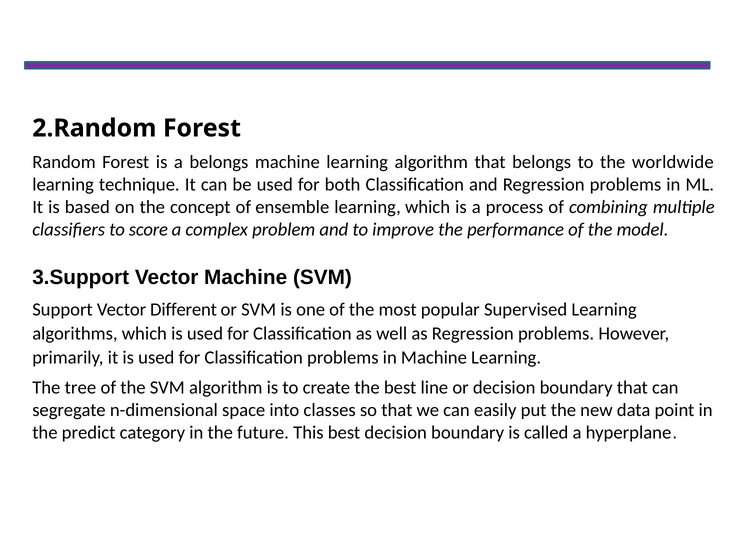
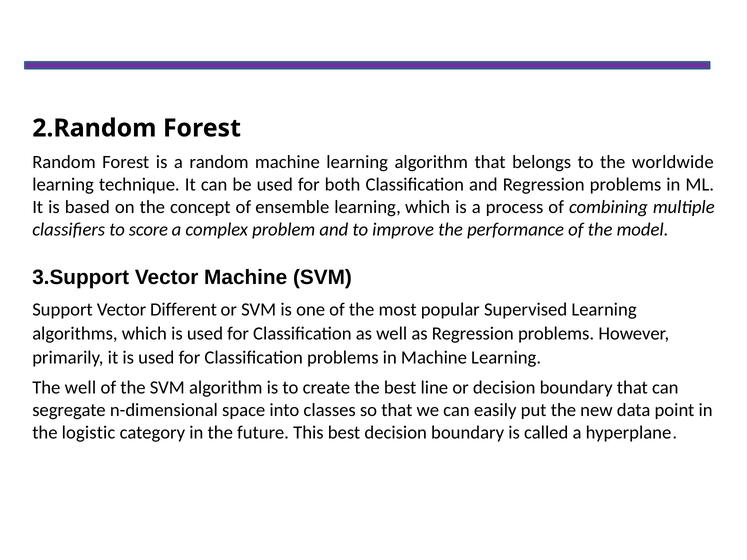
a belongs: belongs -> random
The tree: tree -> well
predict: predict -> logistic
